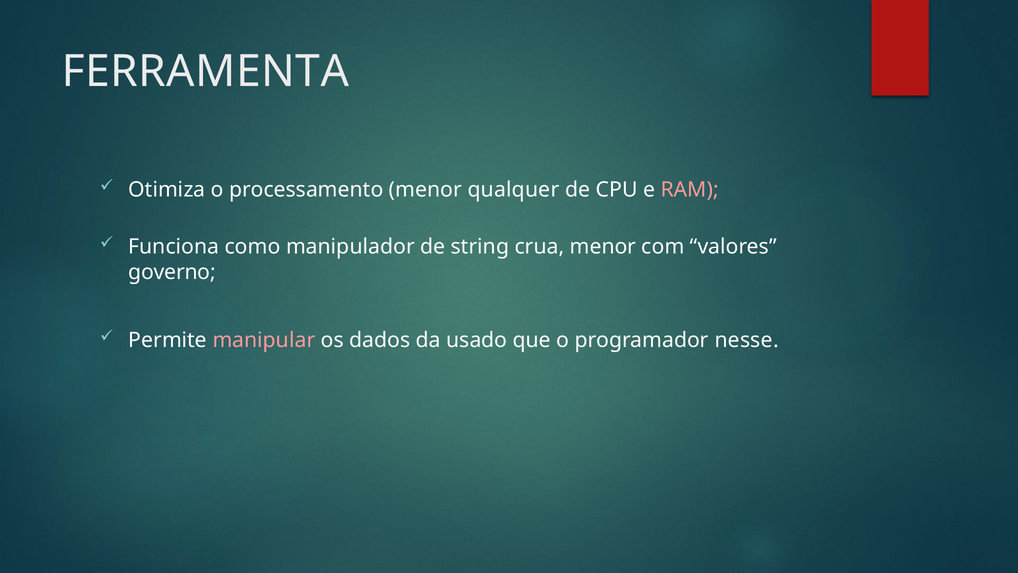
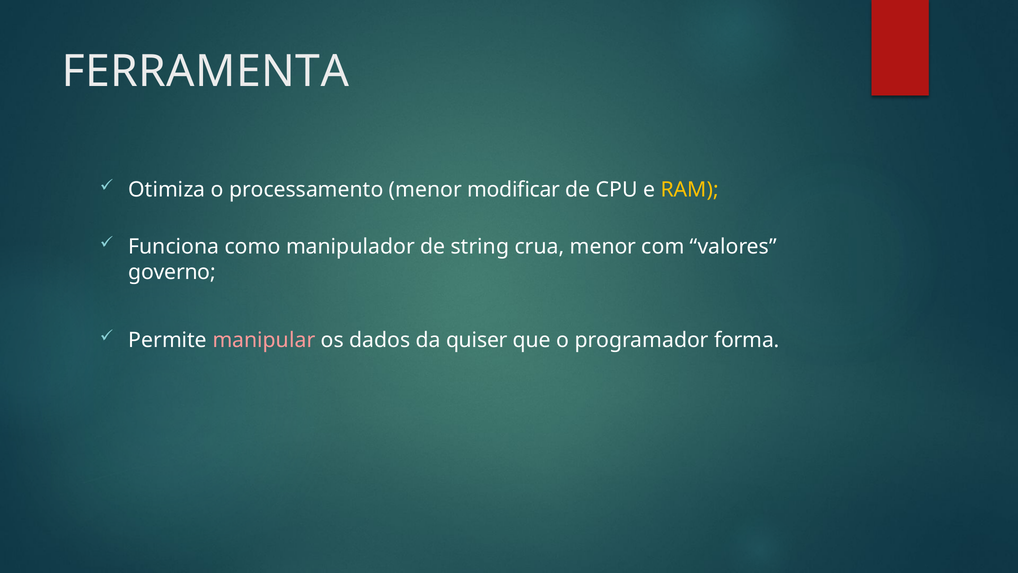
qualquer: qualquer -> modificar
RAM colour: pink -> yellow
usado: usado -> quiser
nesse: nesse -> forma
